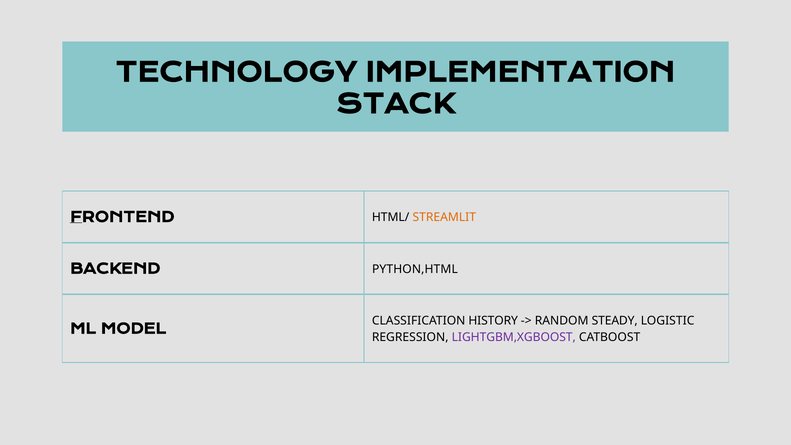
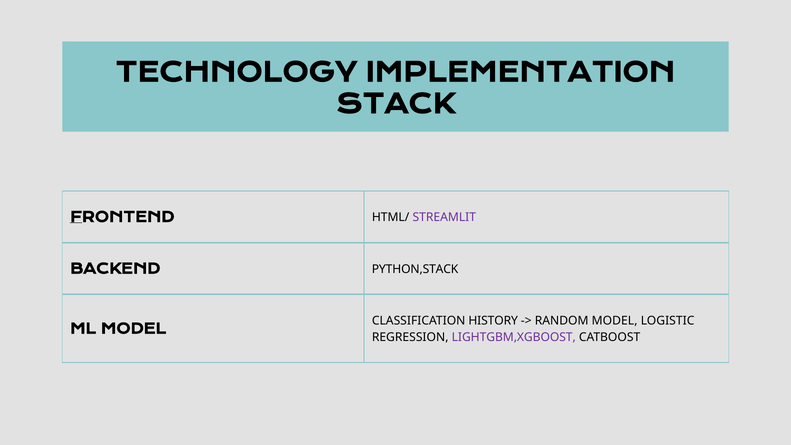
STREAMLIT colour: orange -> purple
PYTHON,HTML: PYTHON,HTML -> PYTHON,STACK
RANDOM STEADY: STEADY -> MODEL
